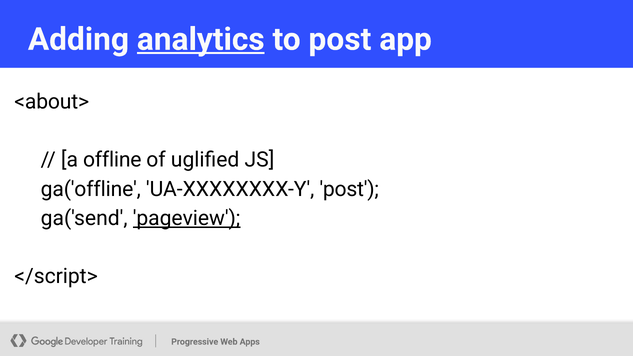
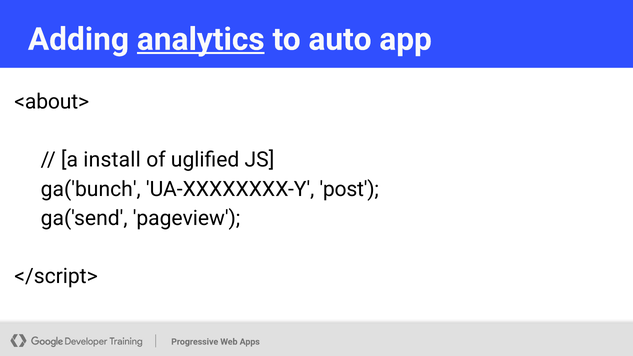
to post: post -> auto
offline: offline -> install
ga('offline: ga('offline -> ga('bunch
pageview underline: present -> none
